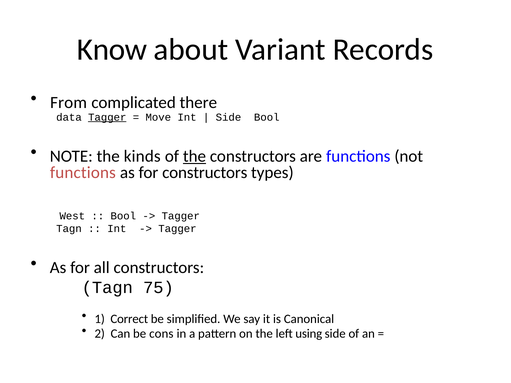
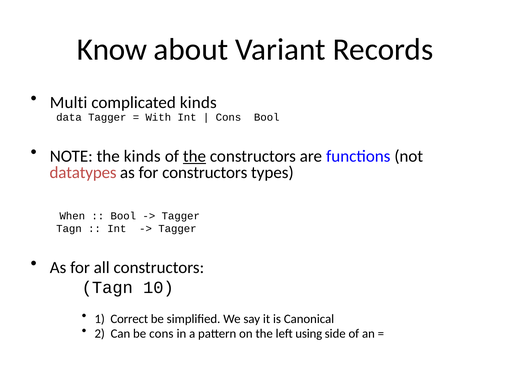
From: From -> Multi
complicated there: there -> kinds
Tagger at (107, 117) underline: present -> none
Move: Move -> With
Side at (228, 117): Side -> Cons
functions at (83, 173): functions -> datatypes
West: West -> When
75: 75 -> 10
